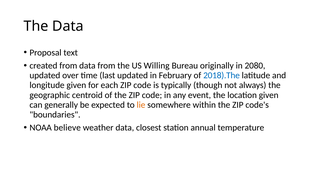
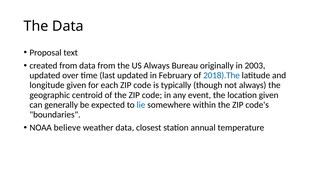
US Willing: Willing -> Always
2080: 2080 -> 2003
lie colour: orange -> blue
